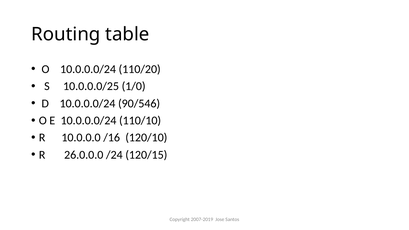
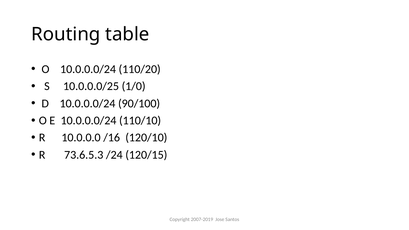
90/546: 90/546 -> 90/100
26.0.0.0: 26.0.0.0 -> 73.6.5.3
